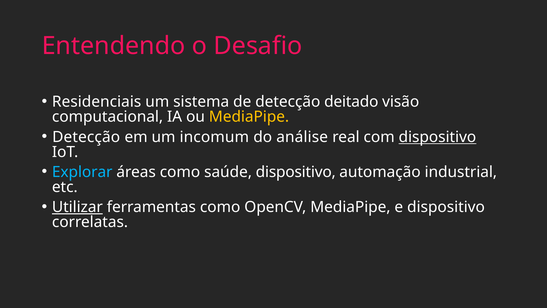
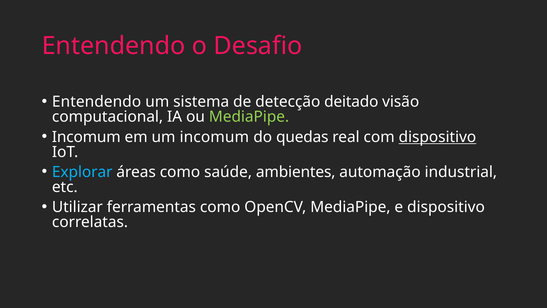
Residenciais at (97, 102): Residenciais -> Entendendo
MediaPipe at (249, 117) colour: yellow -> light green
Detecção at (86, 137): Detecção -> Incomum
análise: análise -> quedas
saúde dispositivo: dispositivo -> ambientes
Utilizar underline: present -> none
